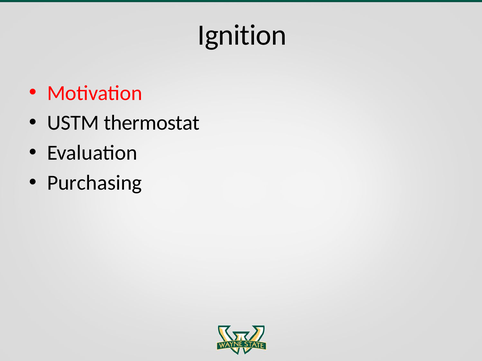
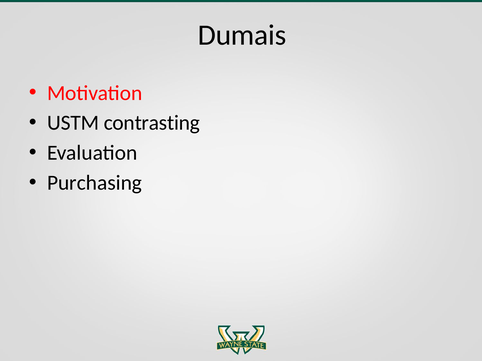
Ignition: Ignition -> Dumais
thermostat: thermostat -> contrasting
